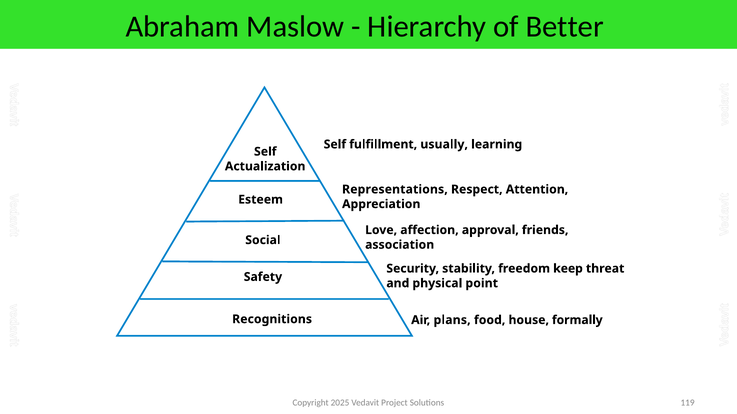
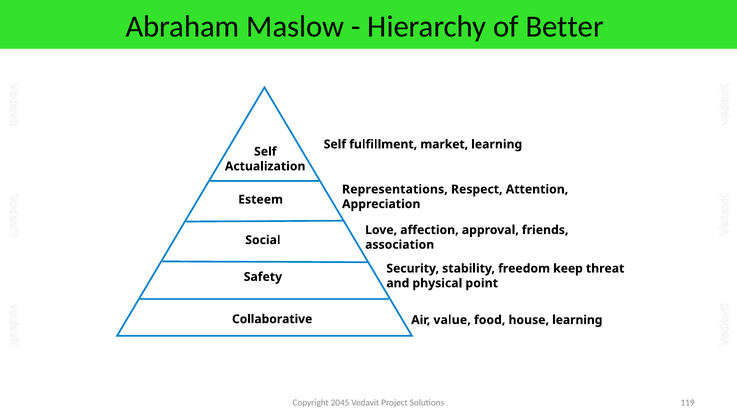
usually: usually -> market
Recognitions: Recognitions -> Collaborative
plans: plans -> value
house formally: formally -> learning
2025: 2025 -> 2045
